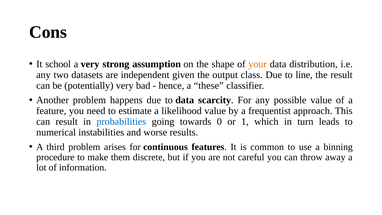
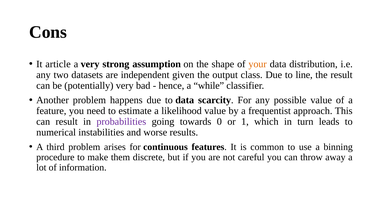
school: school -> article
these: these -> while
probabilities colour: blue -> purple
